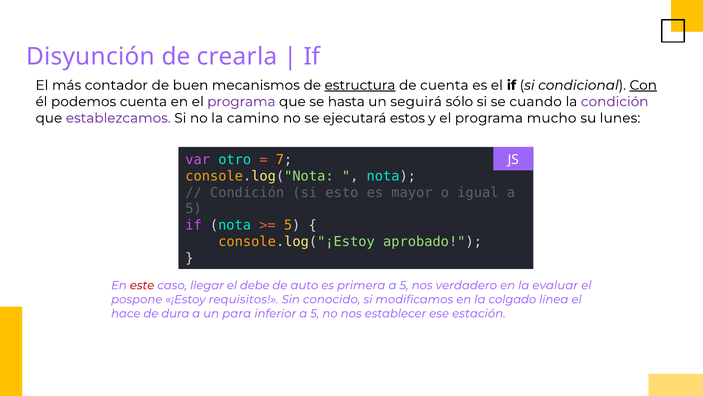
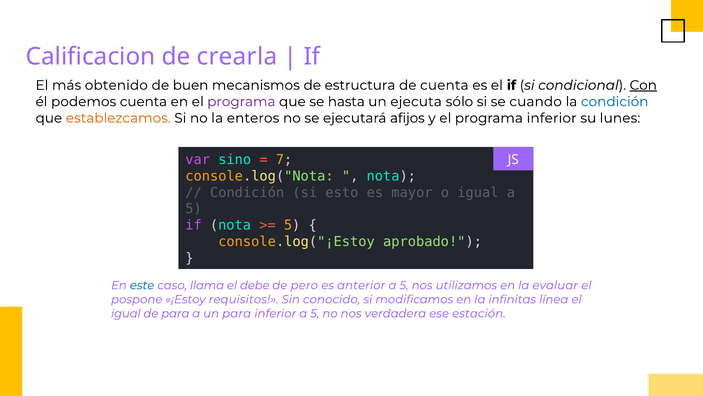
Disyunción: Disyunción -> Calificacion
contador: contador -> obtenido
estructura underline: present -> none
seguirá: seguirá -> ejecuta
condición at (615, 102) colour: purple -> blue
establezcamos colour: purple -> orange
camino: camino -> enteros
estos: estos -> afijos
programa mucho: mucho -> inferior
otro: otro -> sino
este colour: red -> blue
llegar: llegar -> llama
auto: auto -> pero
primera: primera -> anterior
verdadero: verdadero -> utilizamos
colgado: colgado -> infinitas
hace at (126, 313): hace -> igual
de dura: dura -> para
establecer: establecer -> verdadera
